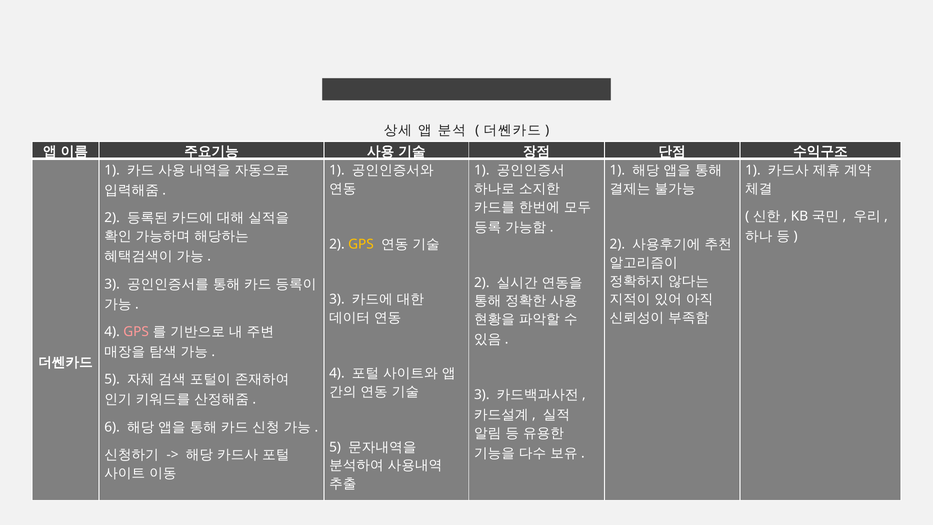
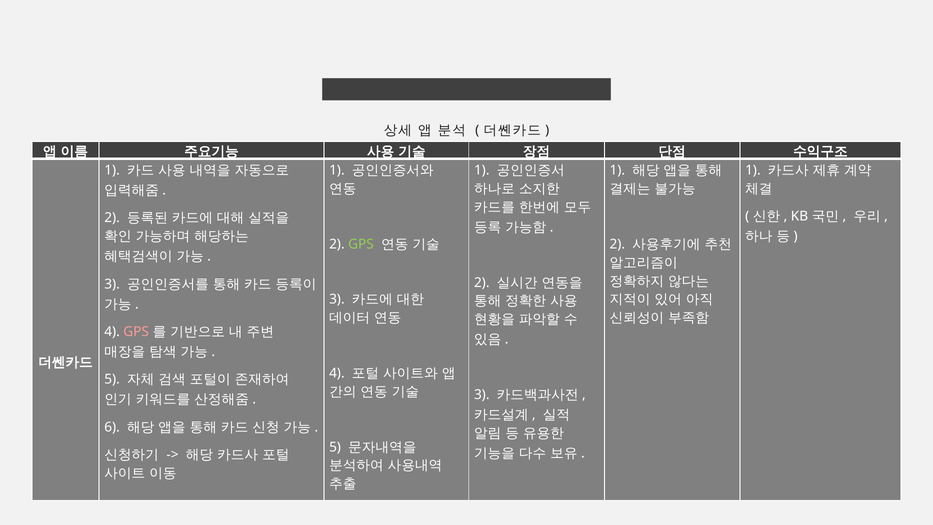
GPS at (361, 244) colour: yellow -> light green
